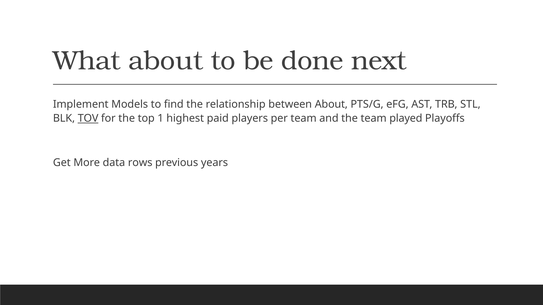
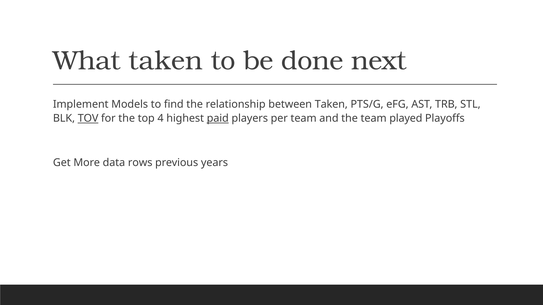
What about: about -> taken
between About: About -> Taken
1: 1 -> 4
paid underline: none -> present
